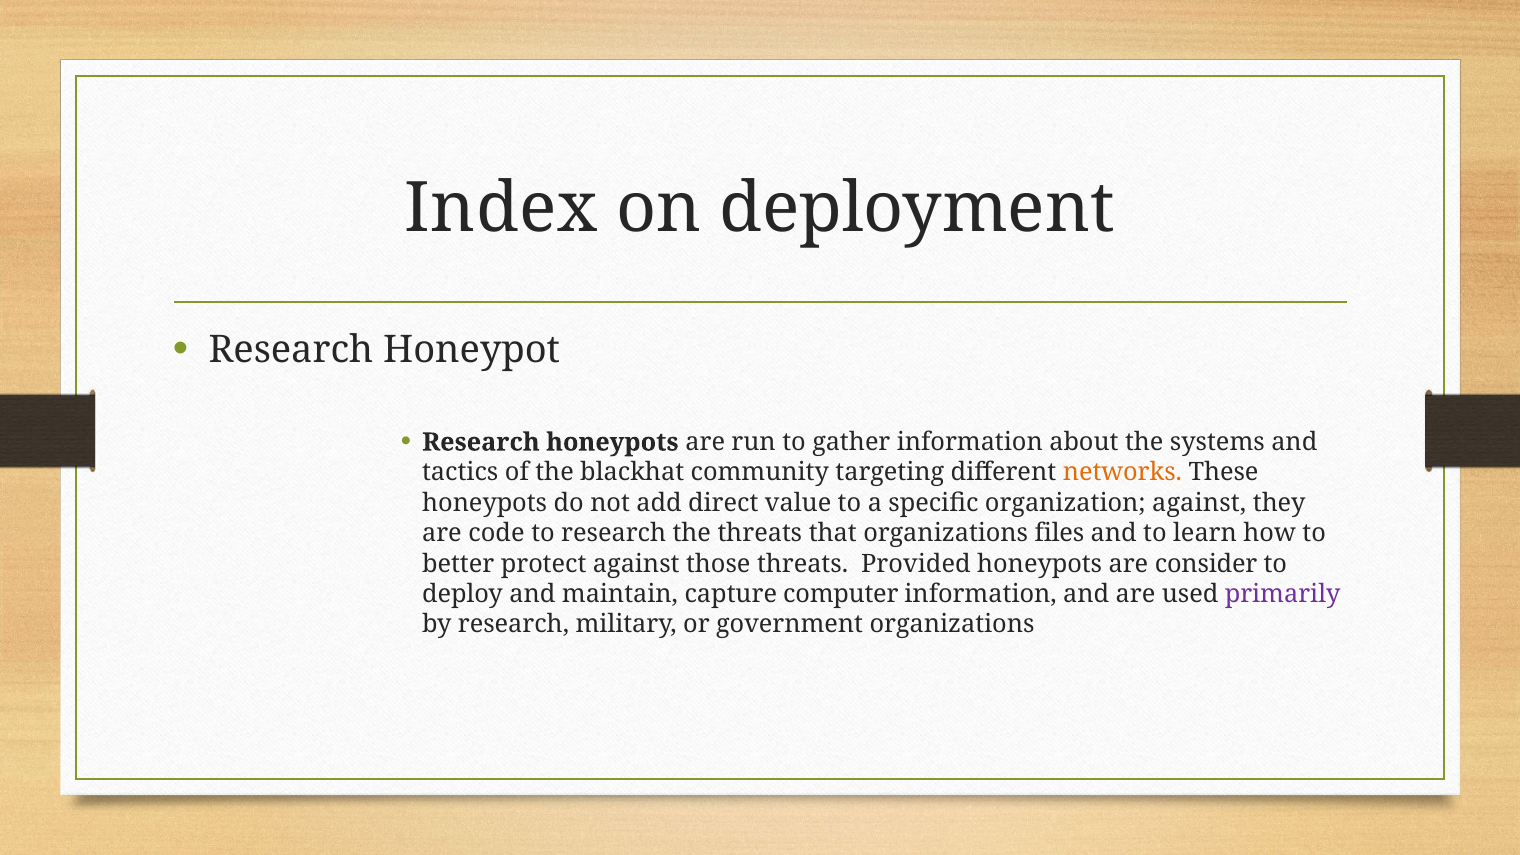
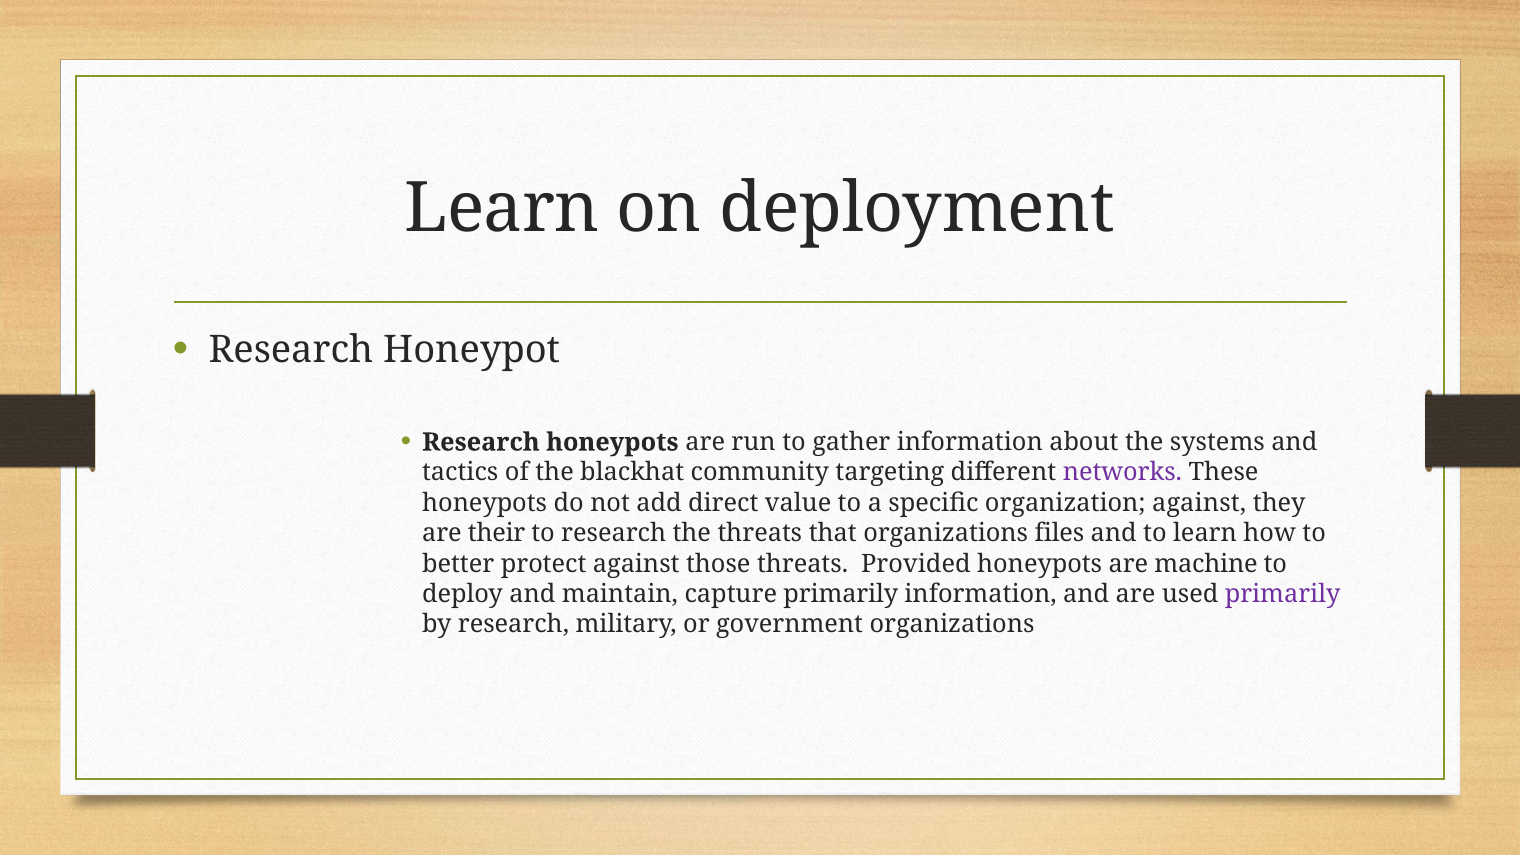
Index at (501, 209): Index -> Learn
networks colour: orange -> purple
code: code -> their
consider: consider -> machine
capture computer: computer -> primarily
